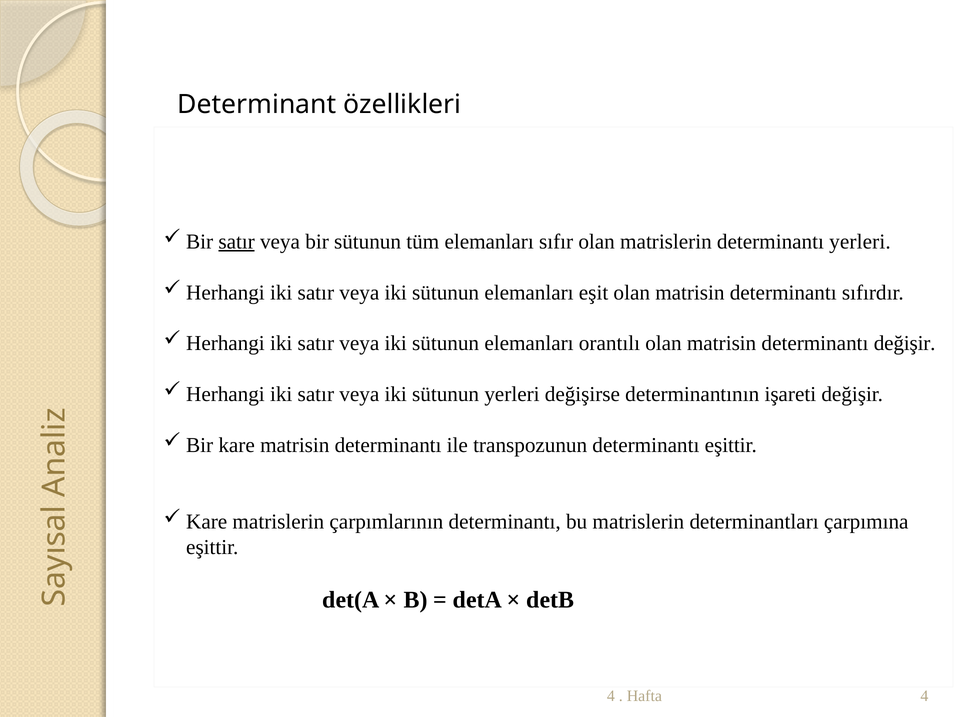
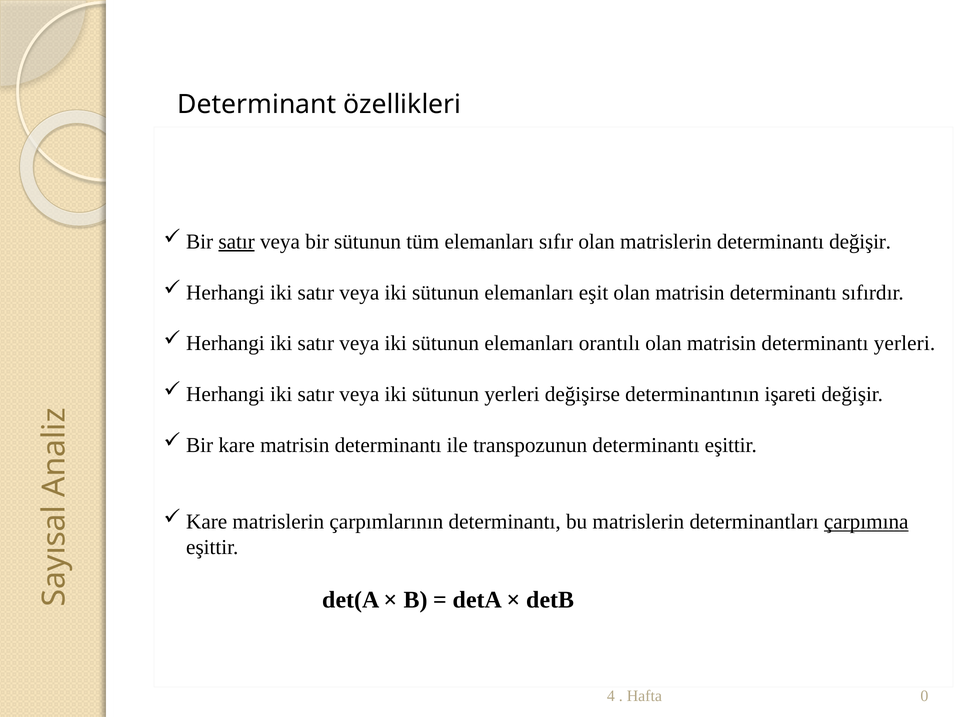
determinantı yerleri: yerleri -> değişir
determinantı değişir: değişir -> yerleri
çarpımına underline: none -> present
Hafta 4: 4 -> 0
